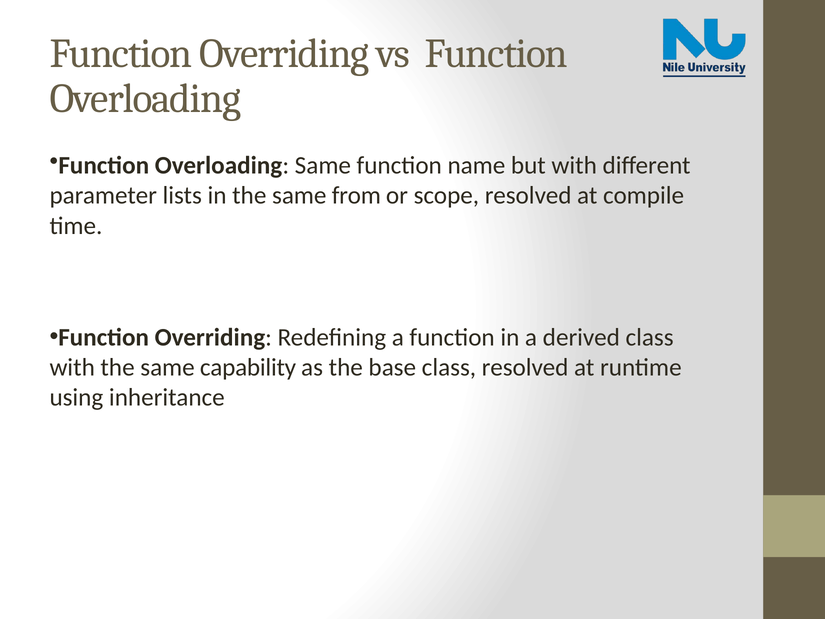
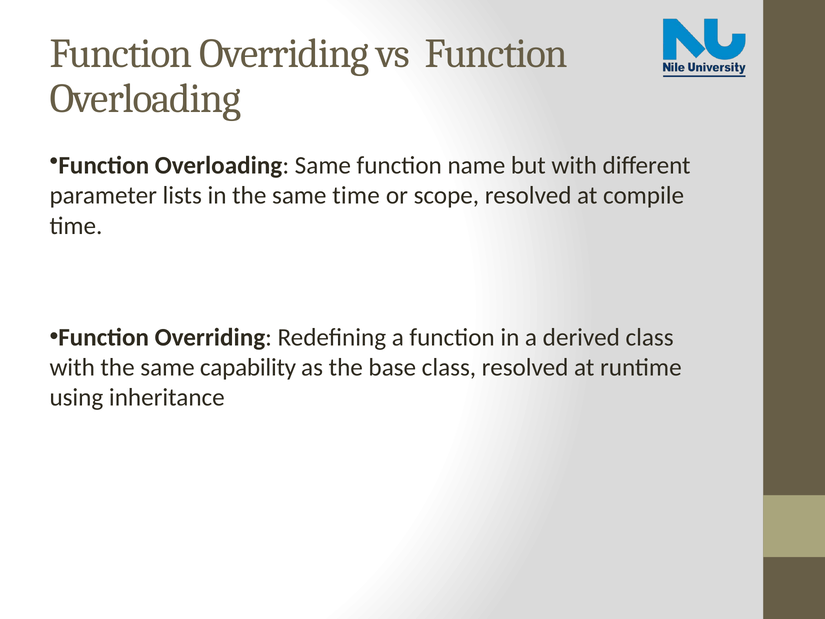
same from: from -> time
